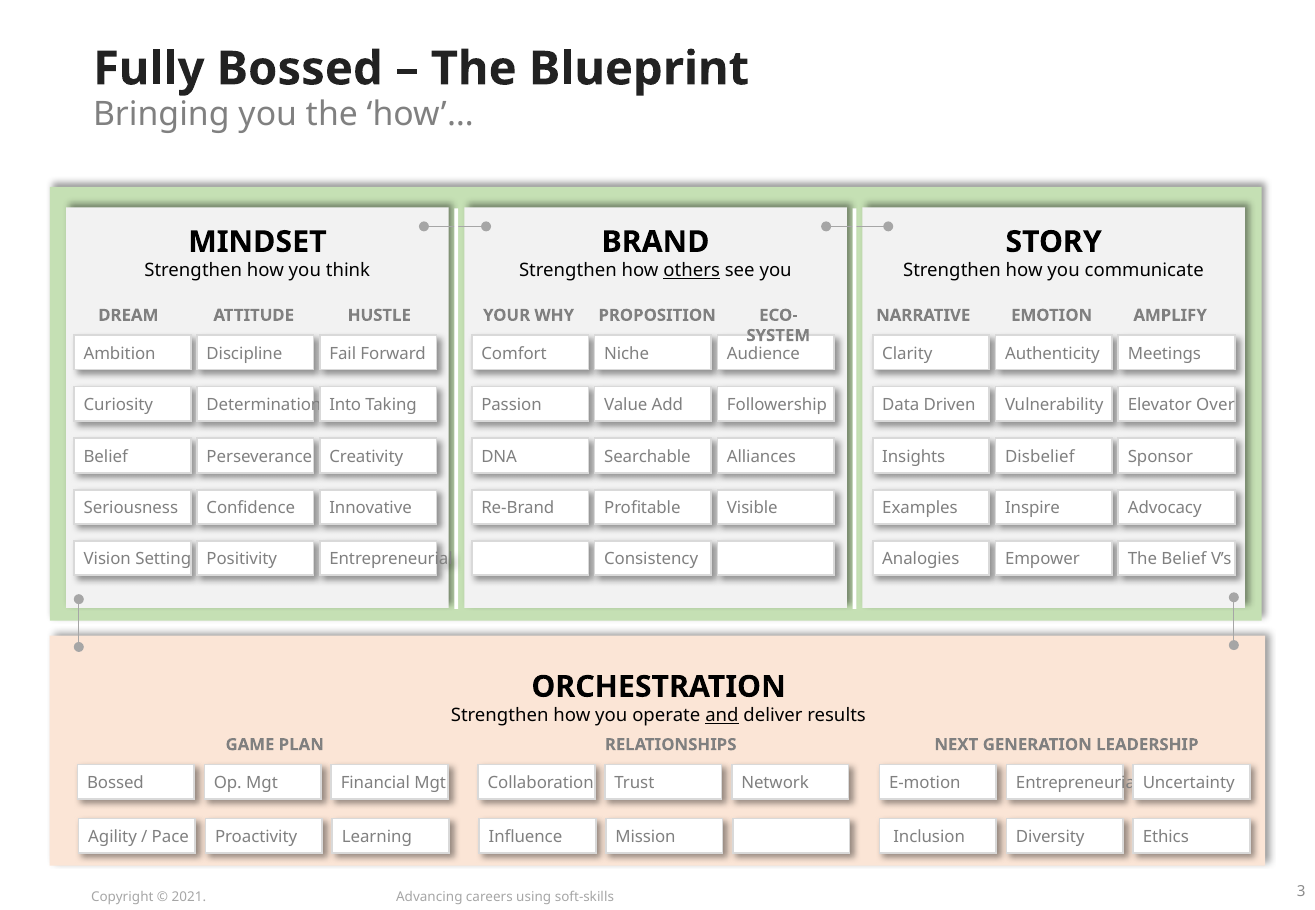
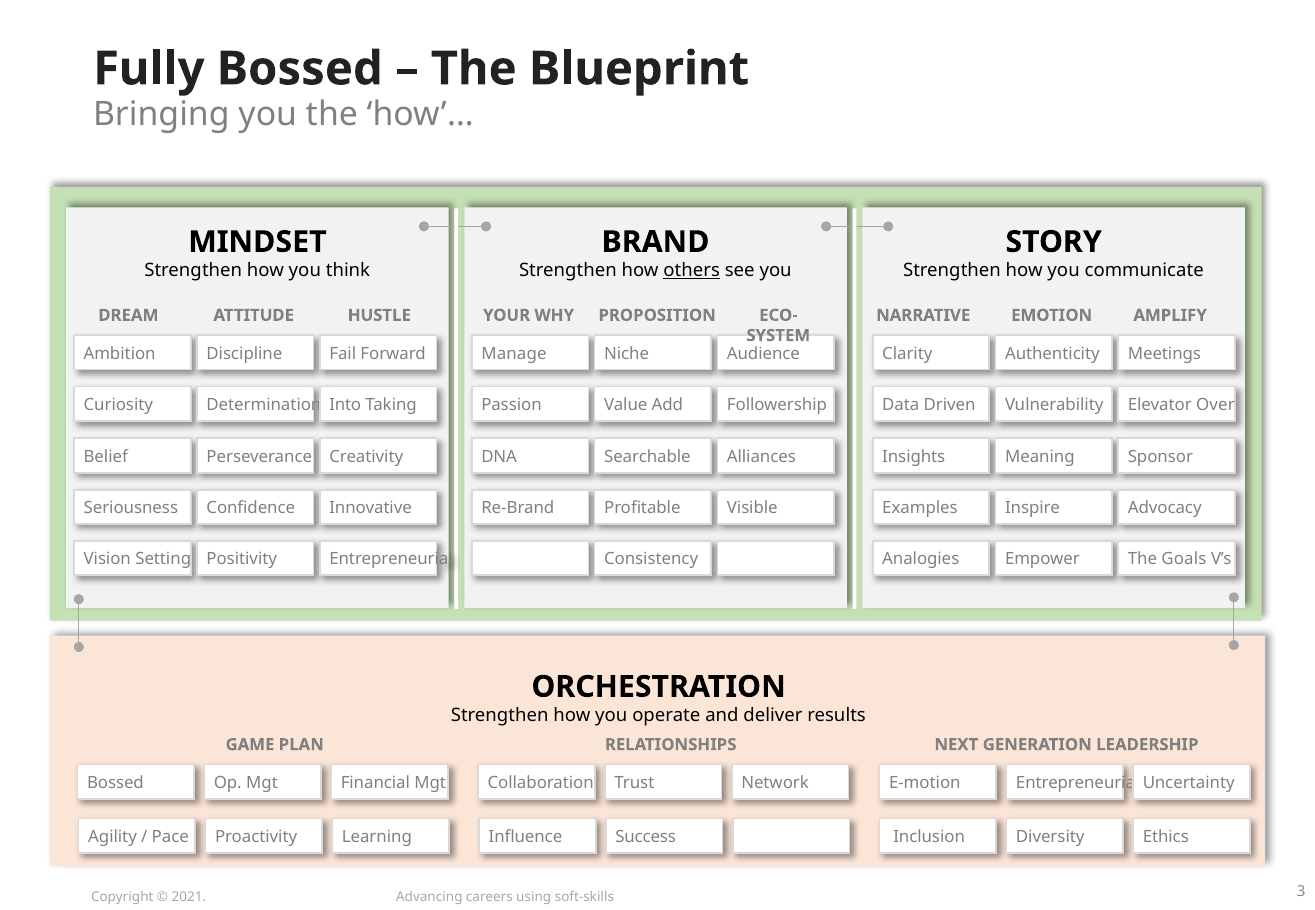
Comfort: Comfort -> Manage
Disbelief: Disbelief -> Meaning
The Belief: Belief -> Goals
and underline: present -> none
Mission: Mission -> Success
